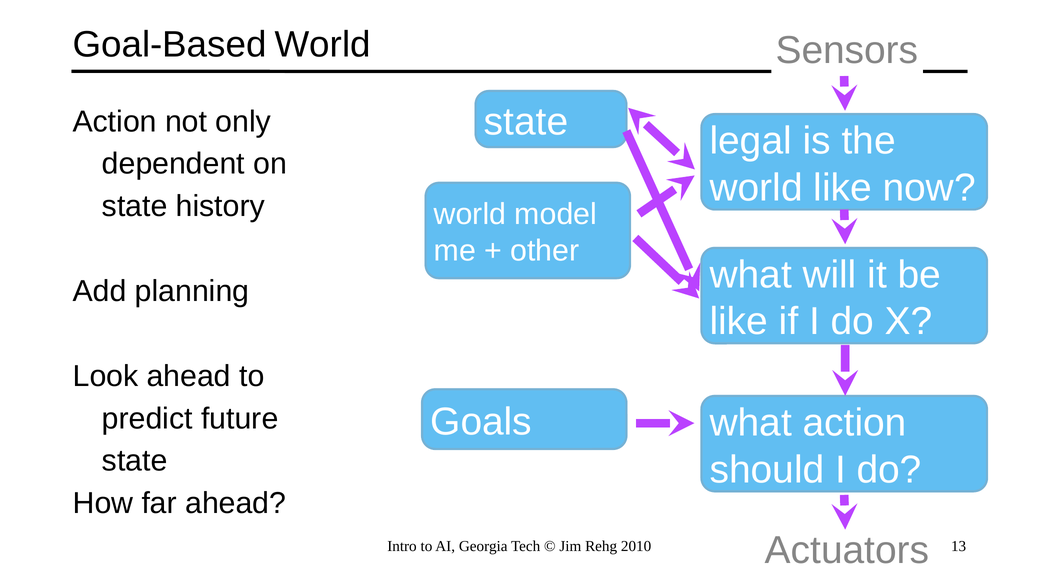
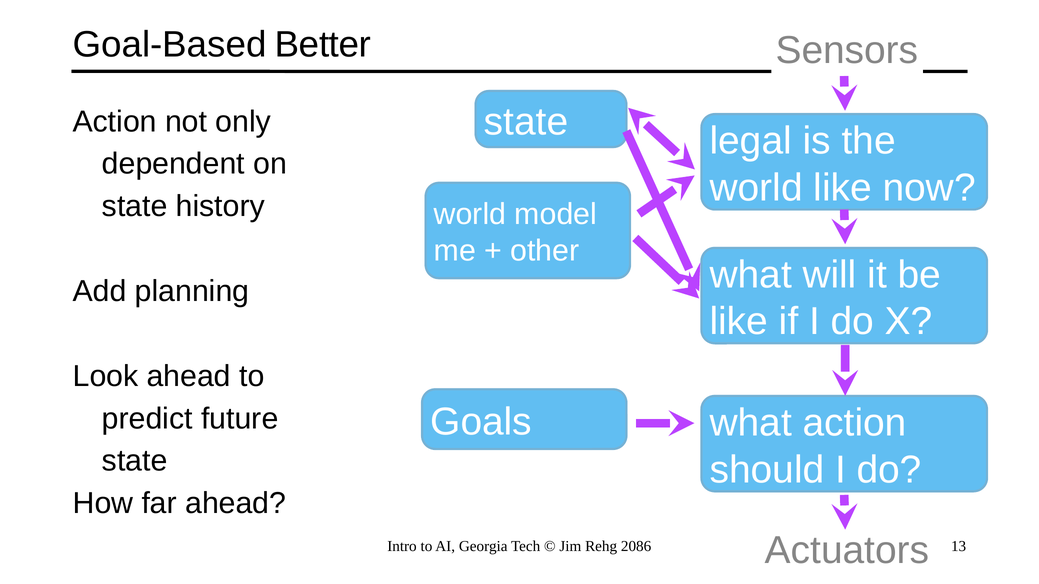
Goal-Based World: World -> Better
2010: 2010 -> 2086
